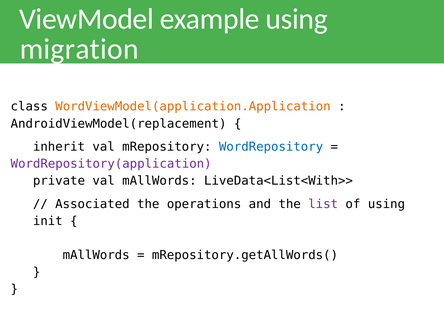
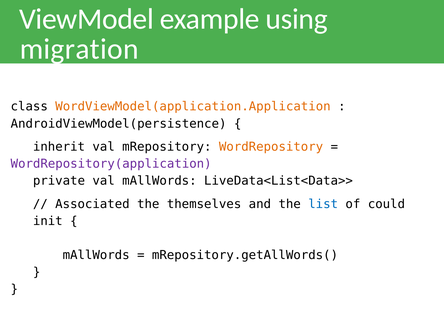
AndroidViewModel(replacement: AndroidViewModel(replacement -> AndroidViewModel(persistence
WordRepository colour: blue -> orange
LiveData<List<With>>: LiveData<List<With>> -> LiveData<List<Data>>
operations: operations -> themselves
list colour: purple -> blue
of using: using -> could
